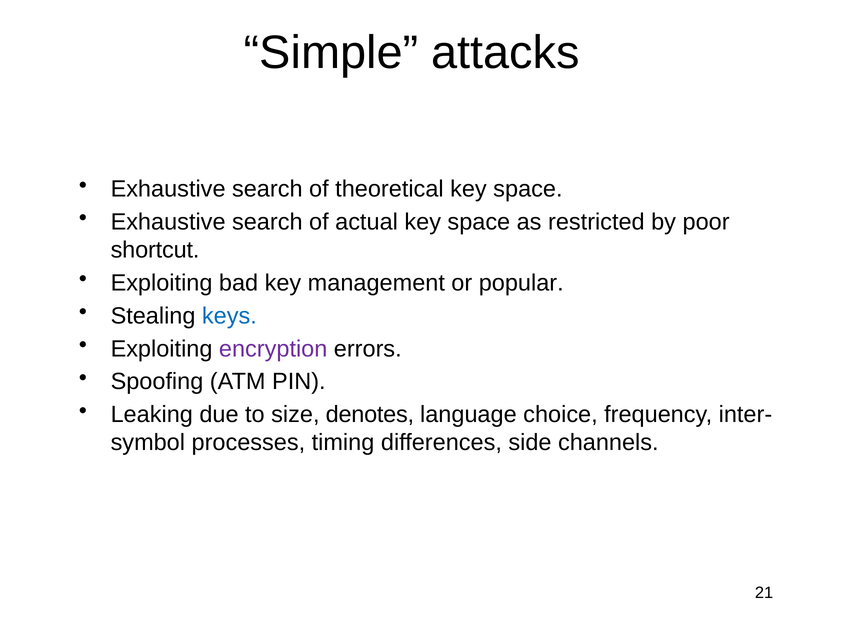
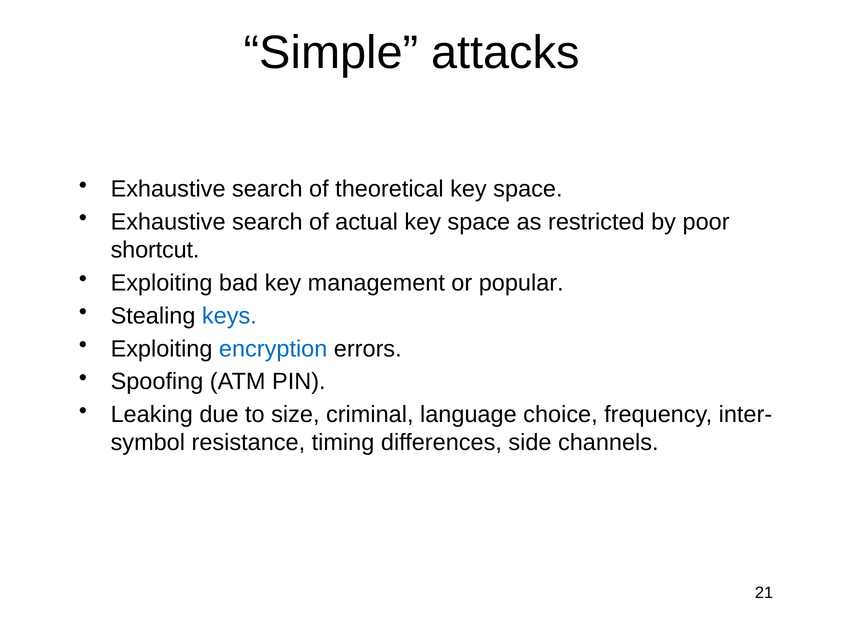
encryption colour: purple -> blue
denotes: denotes -> criminal
processes: processes -> resistance
